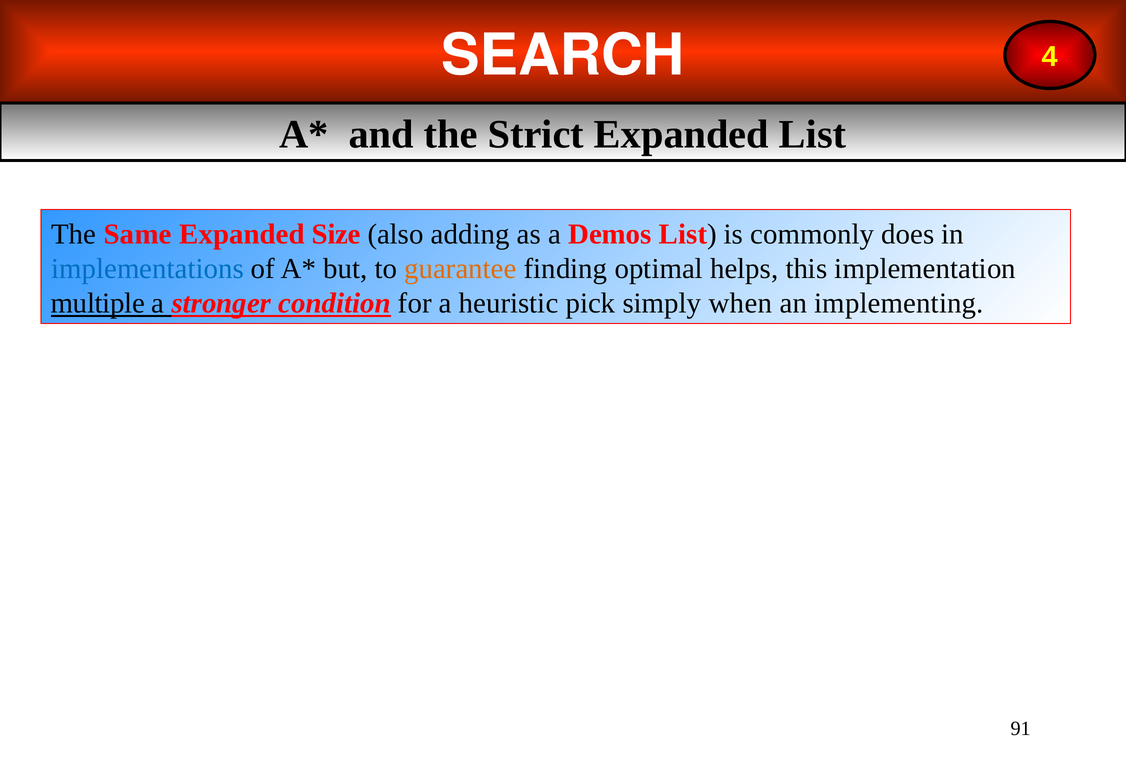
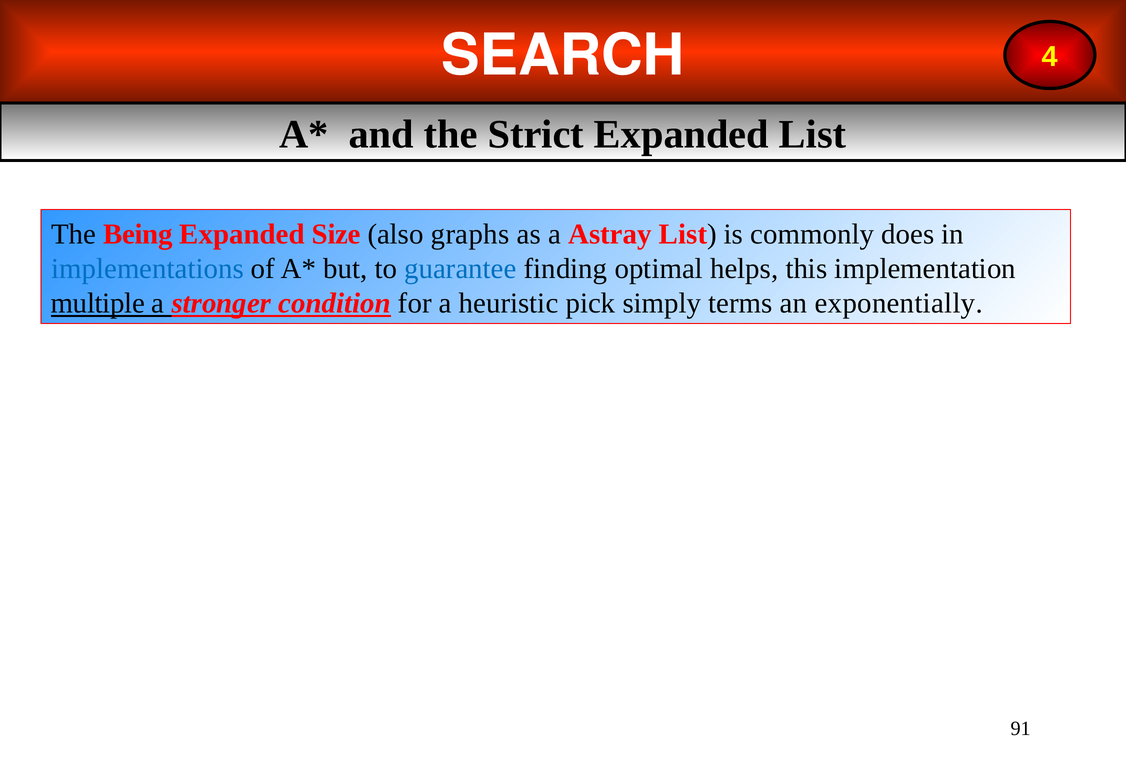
Same: Same -> Being
adding: adding -> graphs
Demos: Demos -> Astray
guarantee colour: orange -> blue
when: when -> terms
implementing: implementing -> exponentially
